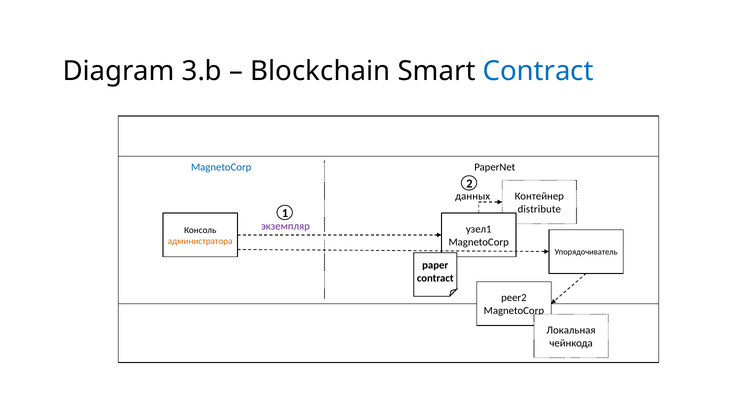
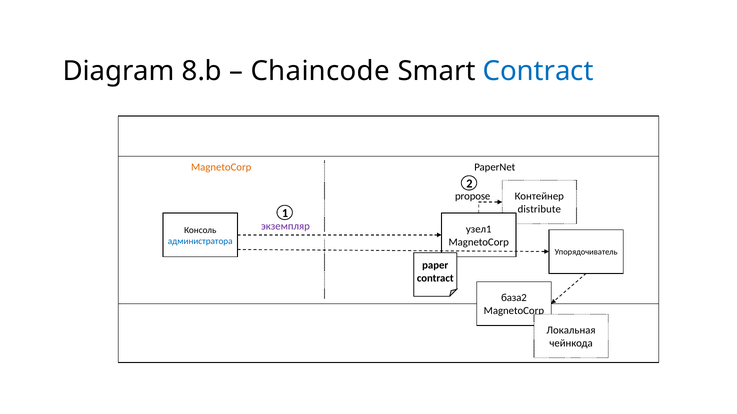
3.b: 3.b -> 8.b
Blockchain: Blockchain -> Chaincode
MagnetoCorp at (221, 167) colour: blue -> orange
данных: данных -> propose
администратора colour: orange -> blue
peer2: peer2 -> база2
